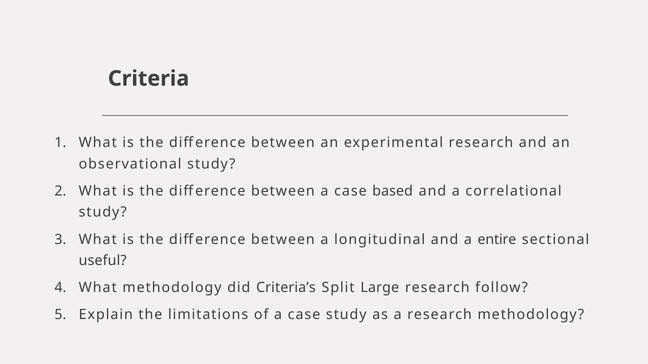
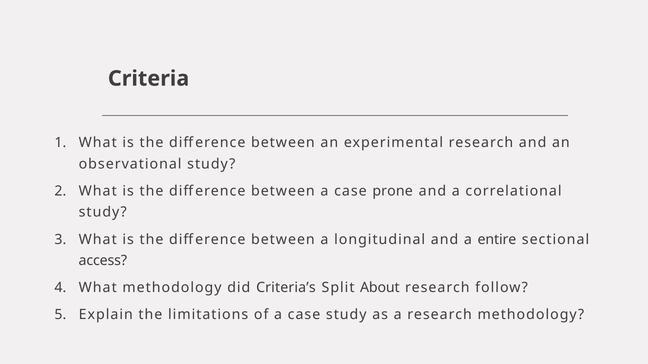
based: based -> prone
useful: useful -> access
Large: Large -> About
